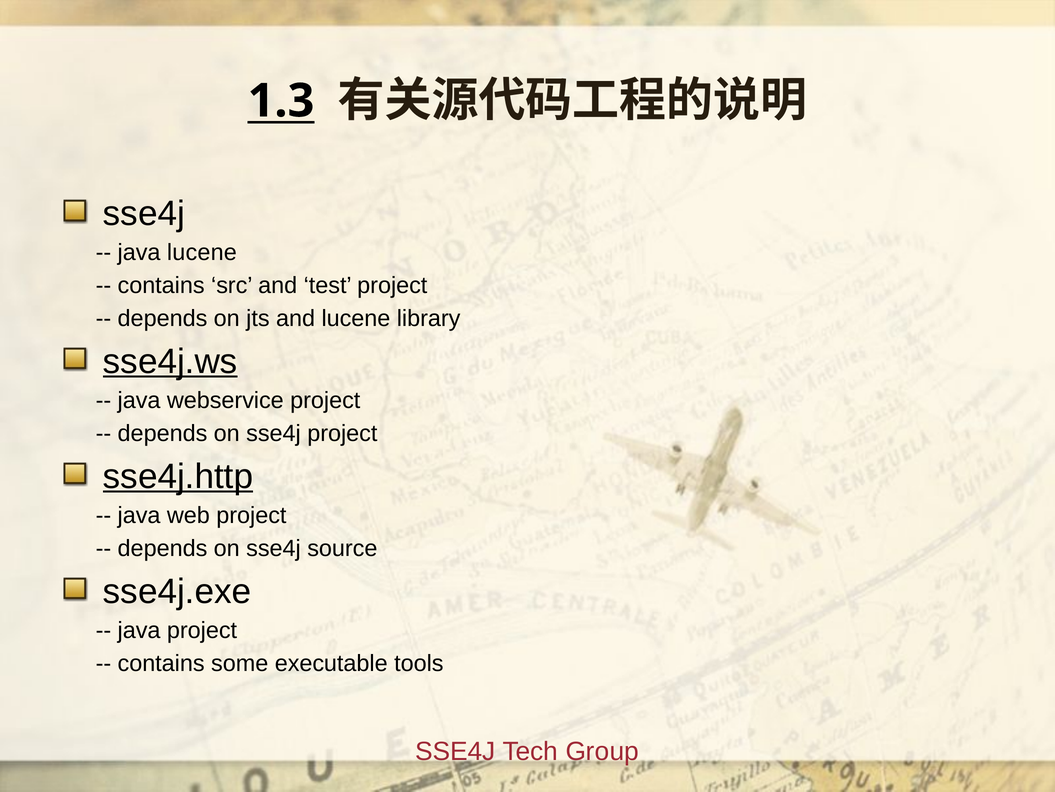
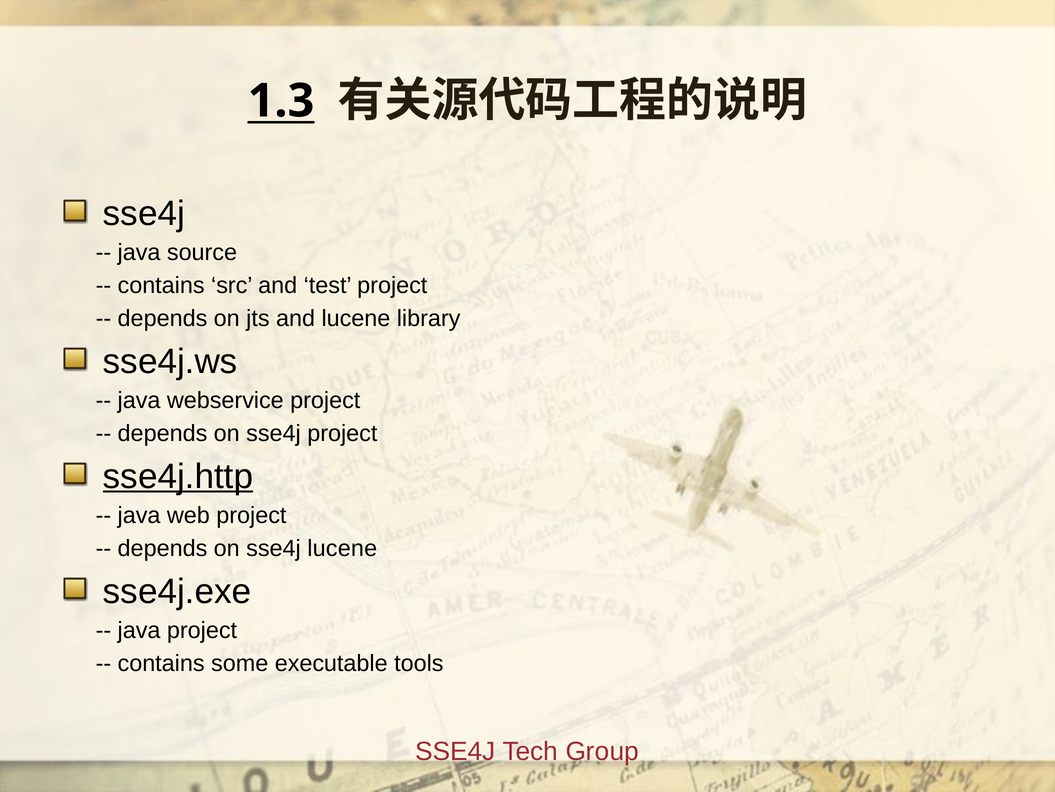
java lucene: lucene -> source
sse4j.ws underline: present -> none
sse4j source: source -> lucene
